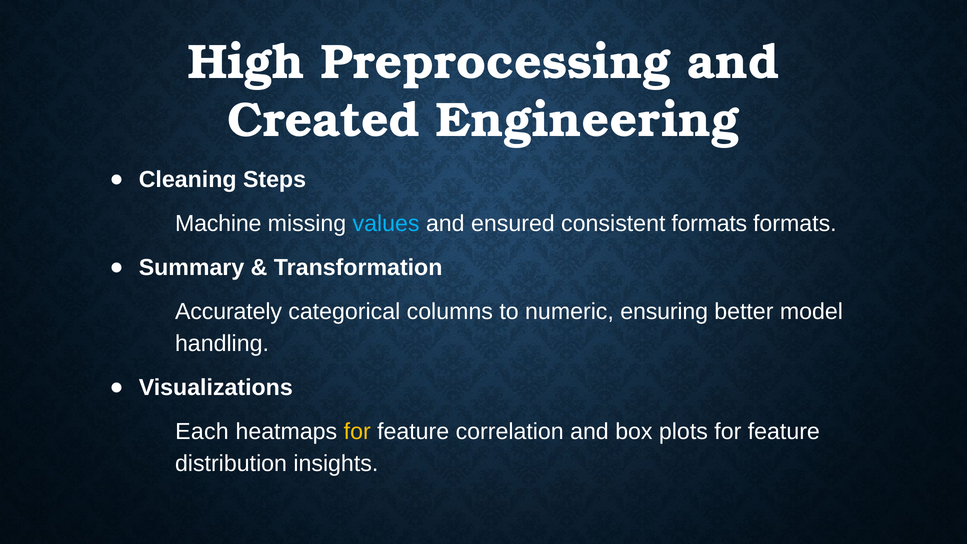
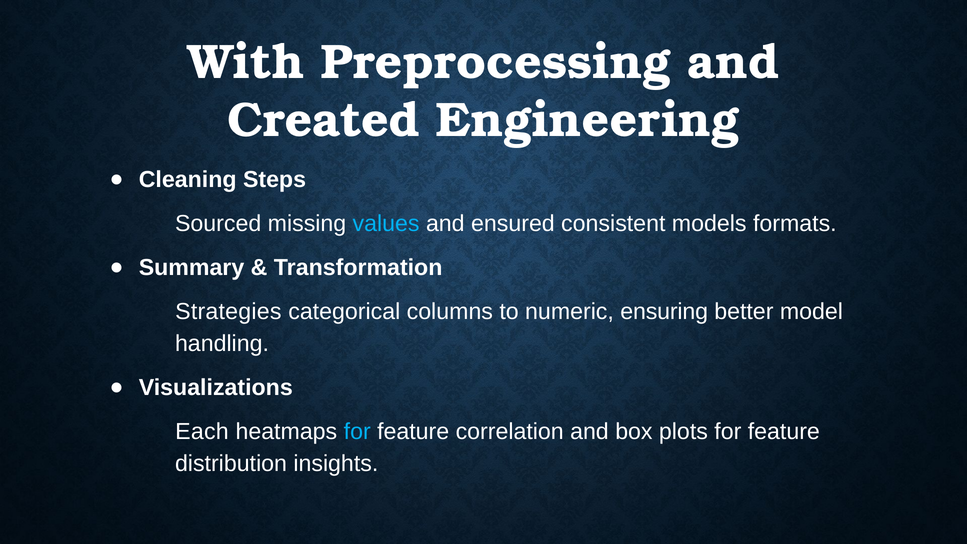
High: High -> With
Machine: Machine -> Sourced
consistent formats: formats -> models
Accurately: Accurately -> Strategies
for at (357, 432) colour: yellow -> light blue
